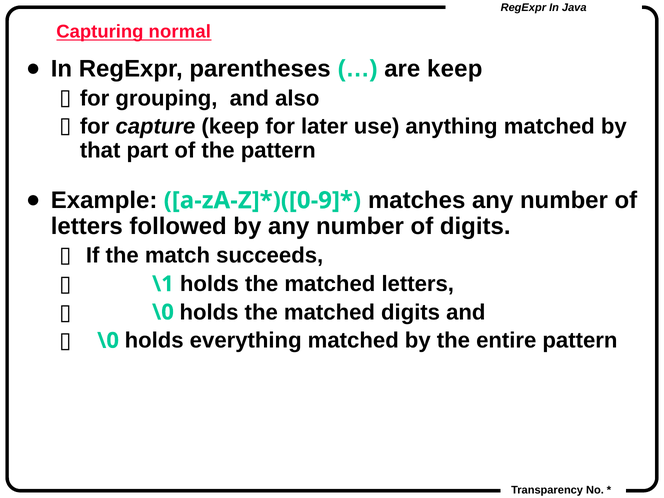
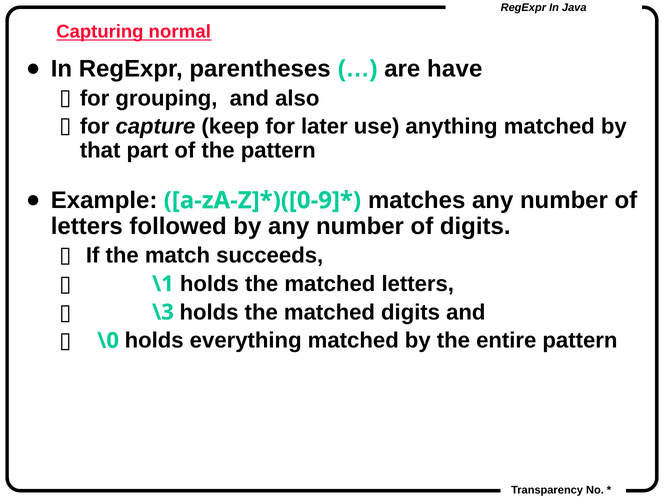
are keep: keep -> have
\0 at (163, 312): \0 -> \3
